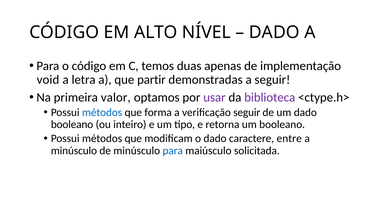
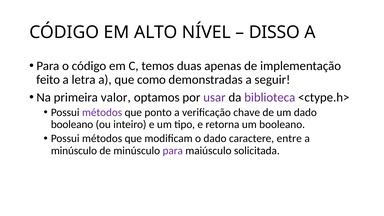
DADO at (274, 32): DADO -> DISSO
void: void -> feito
partir: partir -> como
métodos at (102, 112) colour: blue -> purple
forma: forma -> ponto
verificação seguir: seguir -> chave
para at (173, 151) colour: blue -> purple
